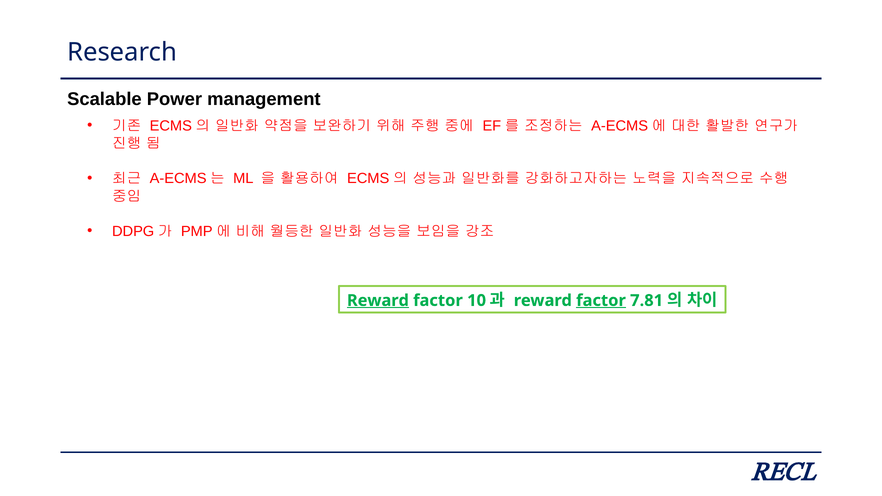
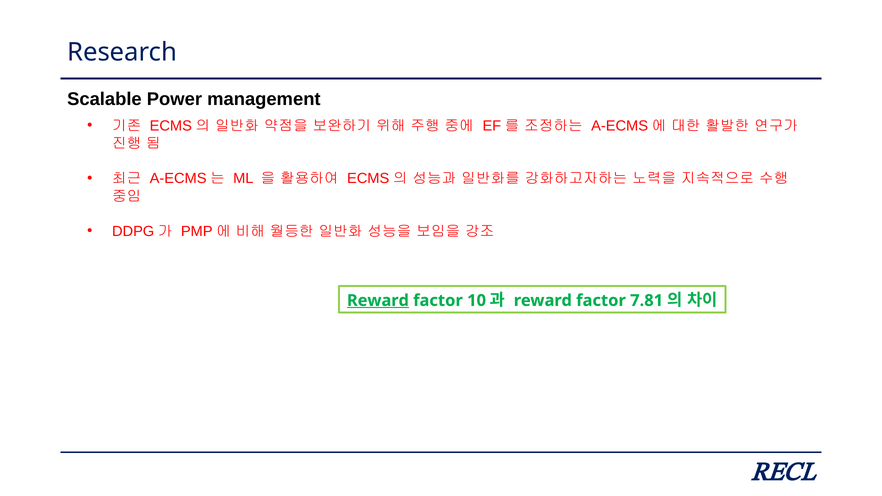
factor at (601, 301) underline: present -> none
